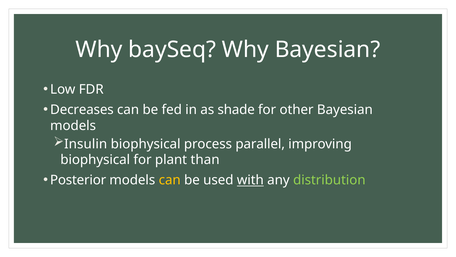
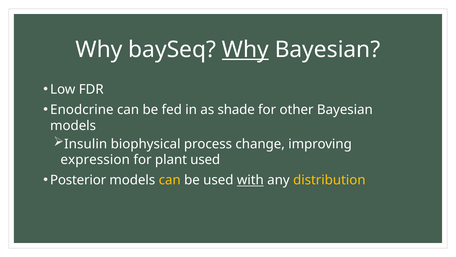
Why at (245, 50) underline: none -> present
Decreases: Decreases -> Enodcrine
parallel: parallel -> change
biophysical at (95, 160): biophysical -> expression
plant than: than -> used
distribution colour: light green -> yellow
